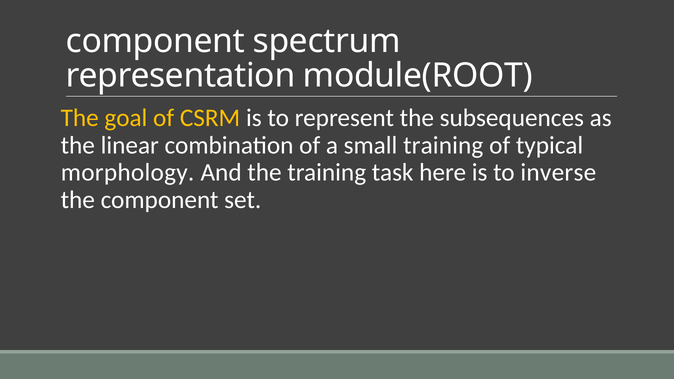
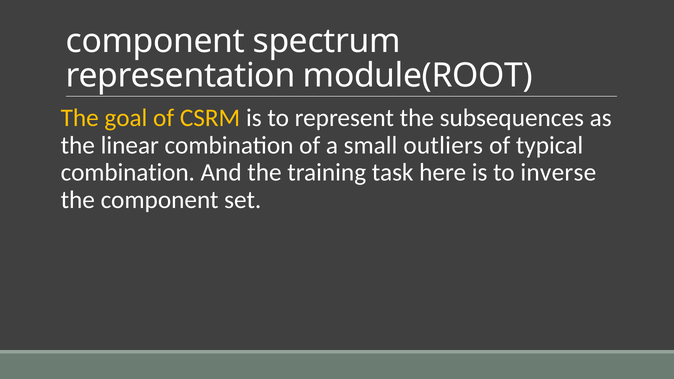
small training: training -> outliers
morphology at (128, 173): morphology -> combination
